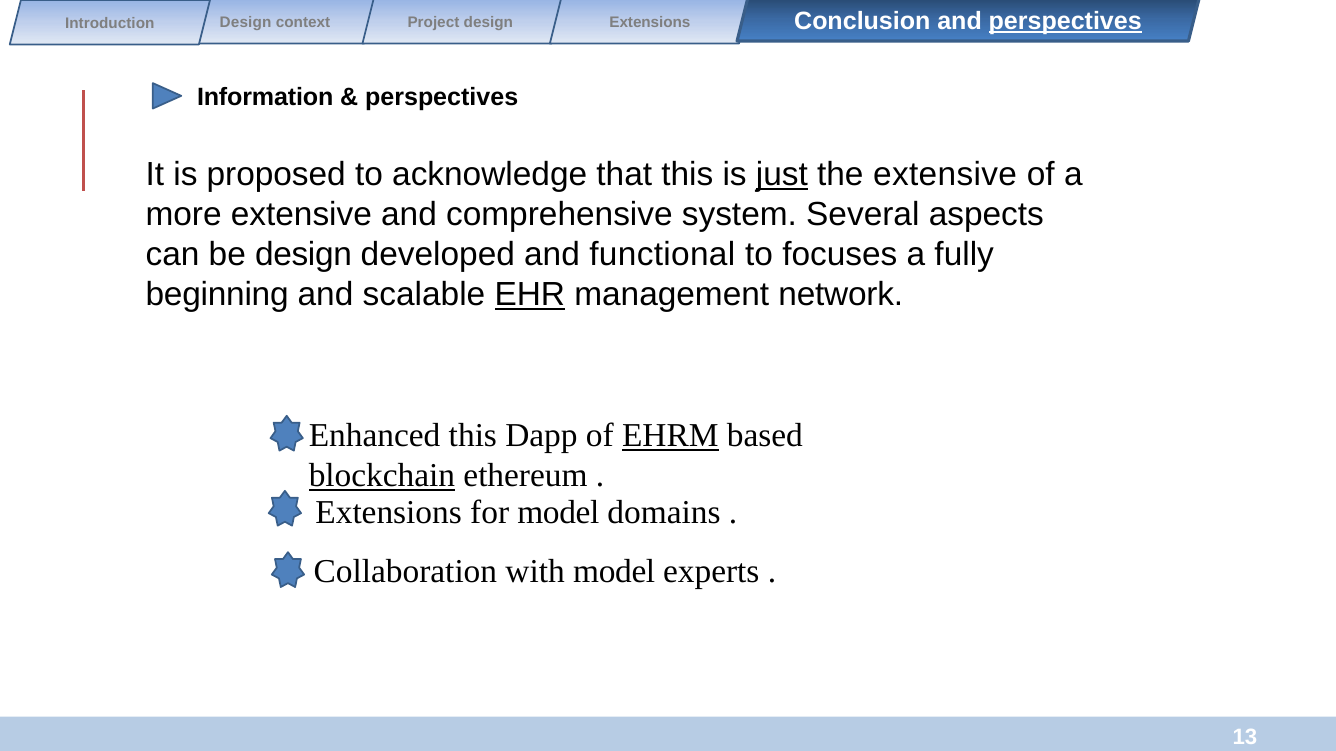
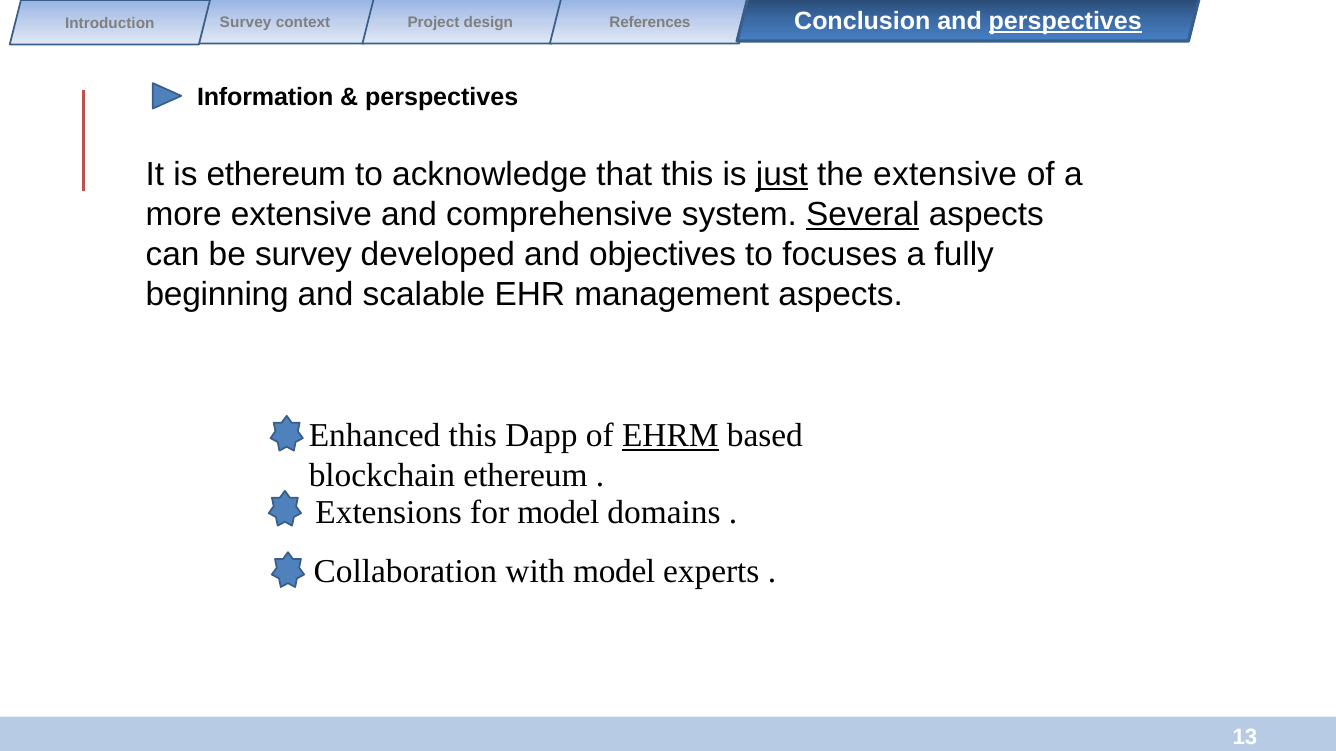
Design at (246, 22): Design -> Survey
design Extensions: Extensions -> References
is proposed: proposed -> ethereum
Several underline: none -> present
be design: design -> survey
functional: functional -> objectives
EHR underline: present -> none
management network: network -> aspects
blockchain underline: present -> none
